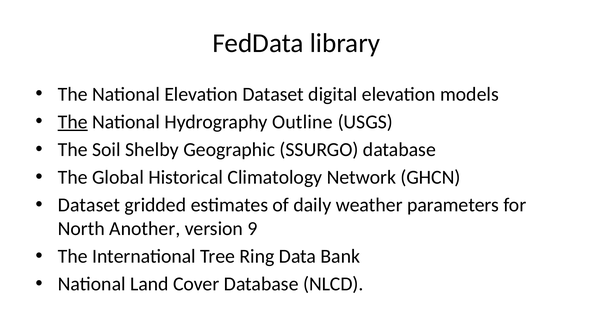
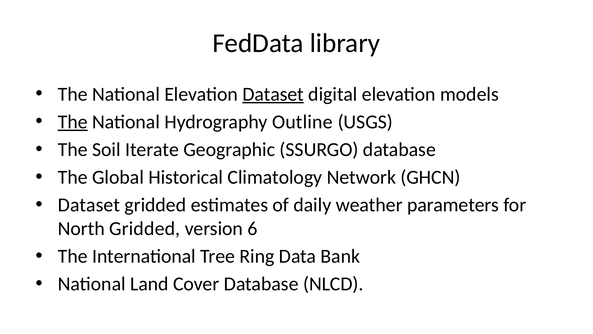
Dataset at (273, 94) underline: none -> present
Shelby: Shelby -> Iterate
North Another: Another -> Gridded
9: 9 -> 6
